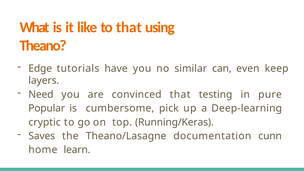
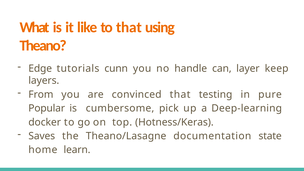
have: have -> cunn
similar: similar -> handle
even: even -> layer
Need: Need -> From
cryptic: cryptic -> docker
Running/Keras: Running/Keras -> Hotness/Keras
cunn: cunn -> state
